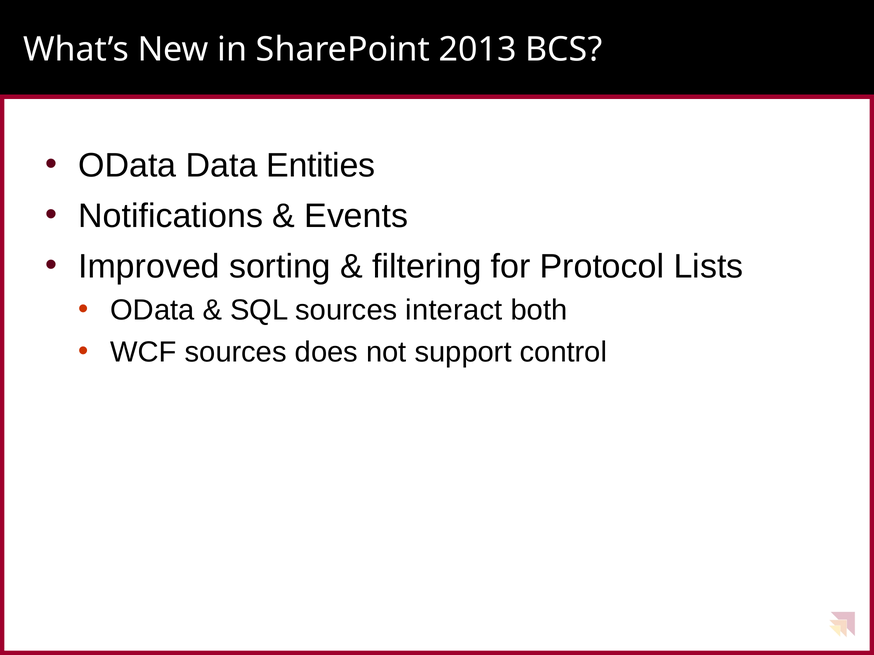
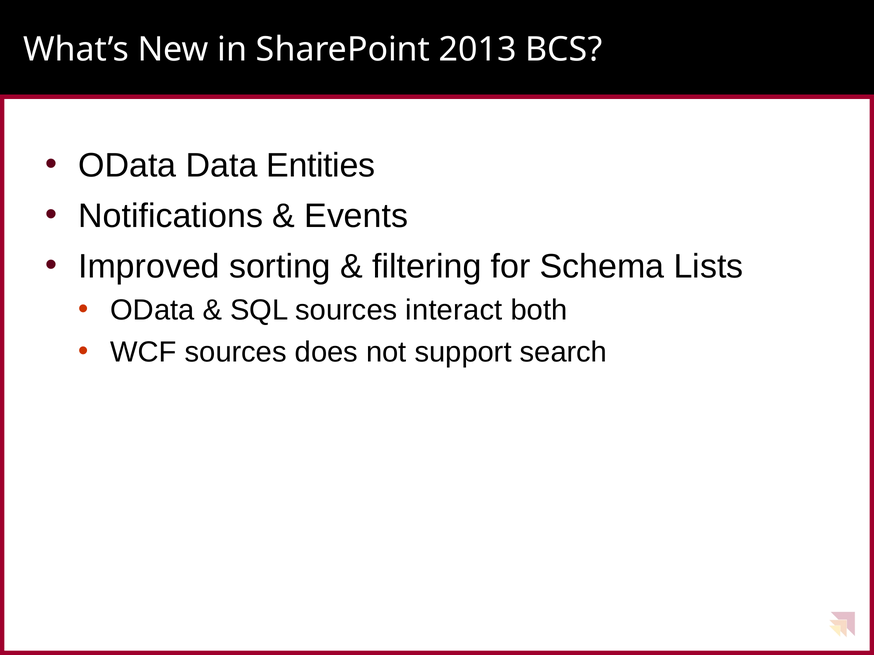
Protocol: Protocol -> Schema
control: control -> search
